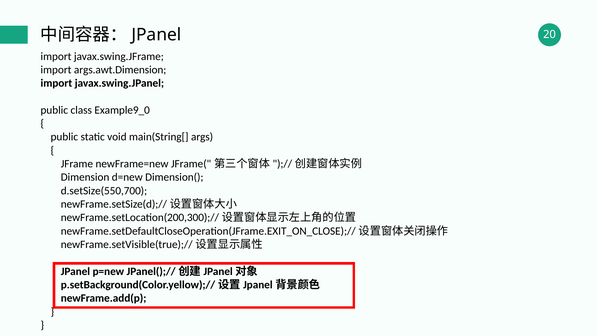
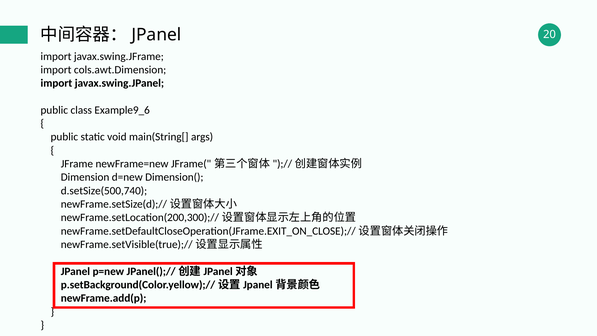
args.awt.Dimension: args.awt.Dimension -> cols.awt.Dimension
Example9_0: Example9_0 -> Example9_6
d.setSize(550,700: d.setSize(550,700 -> d.setSize(500,740
